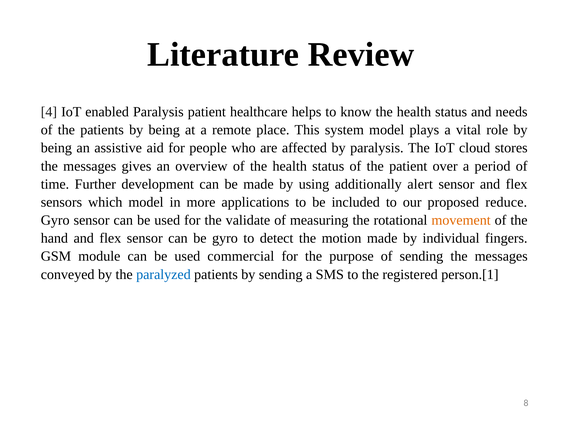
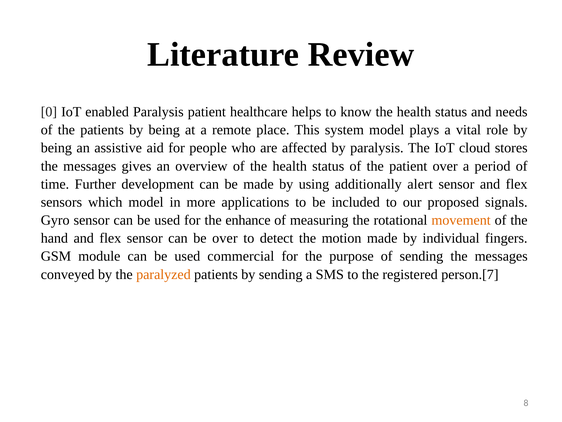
4: 4 -> 0
reduce: reduce -> signals
validate: validate -> enhance
be gyro: gyro -> over
paralyzed colour: blue -> orange
person.[1: person.[1 -> person.[7
